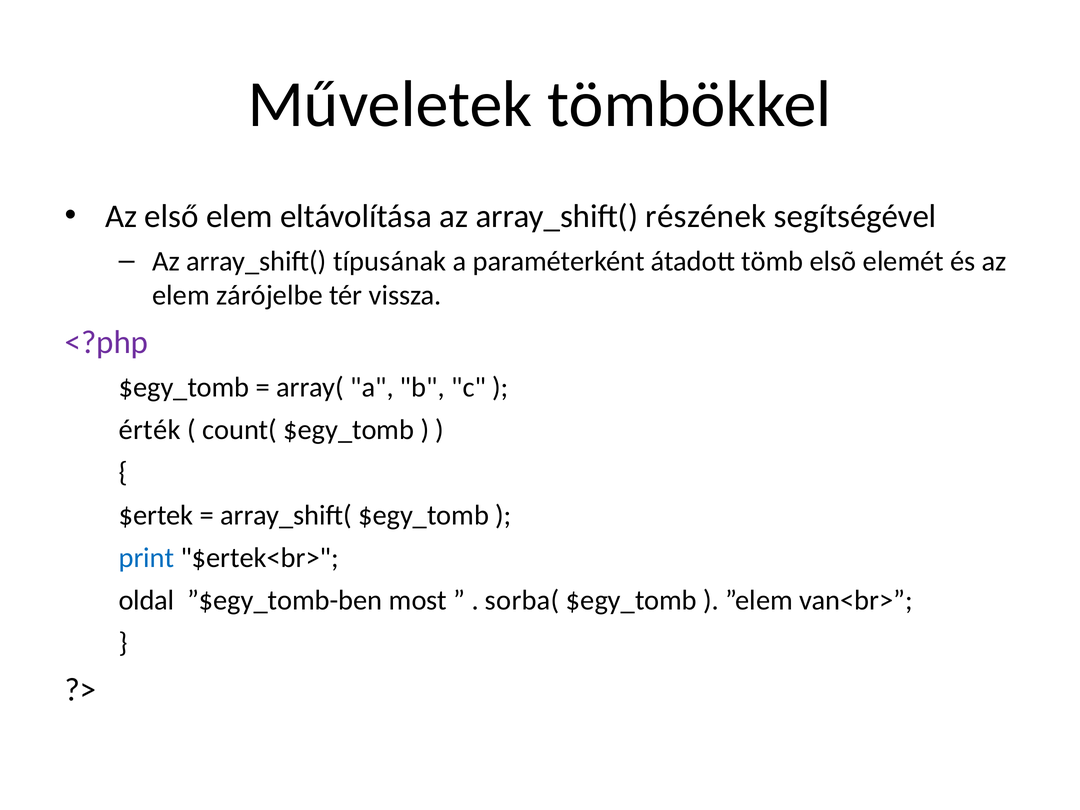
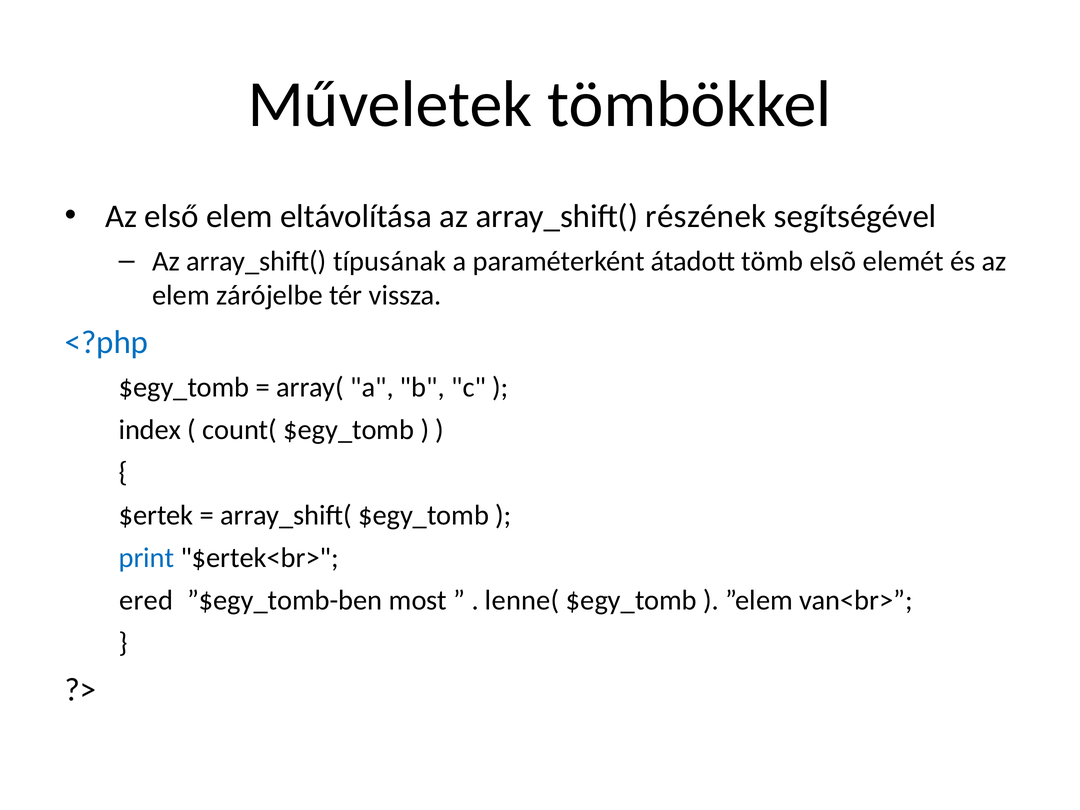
<?php colour: purple -> blue
érték: érték -> index
oldal: oldal -> ered
sorba(: sorba( -> lenne(
